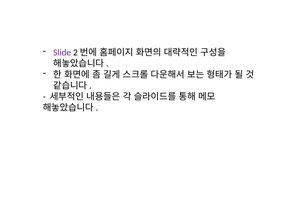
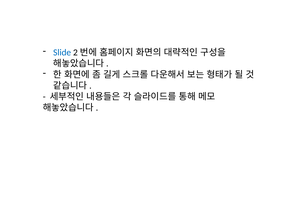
Slide colour: purple -> blue
